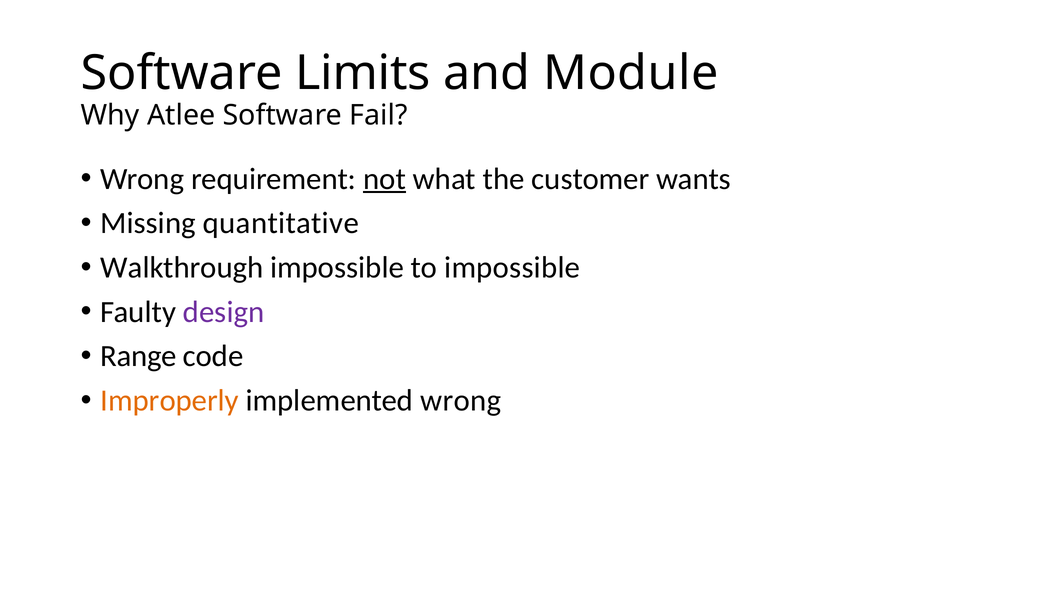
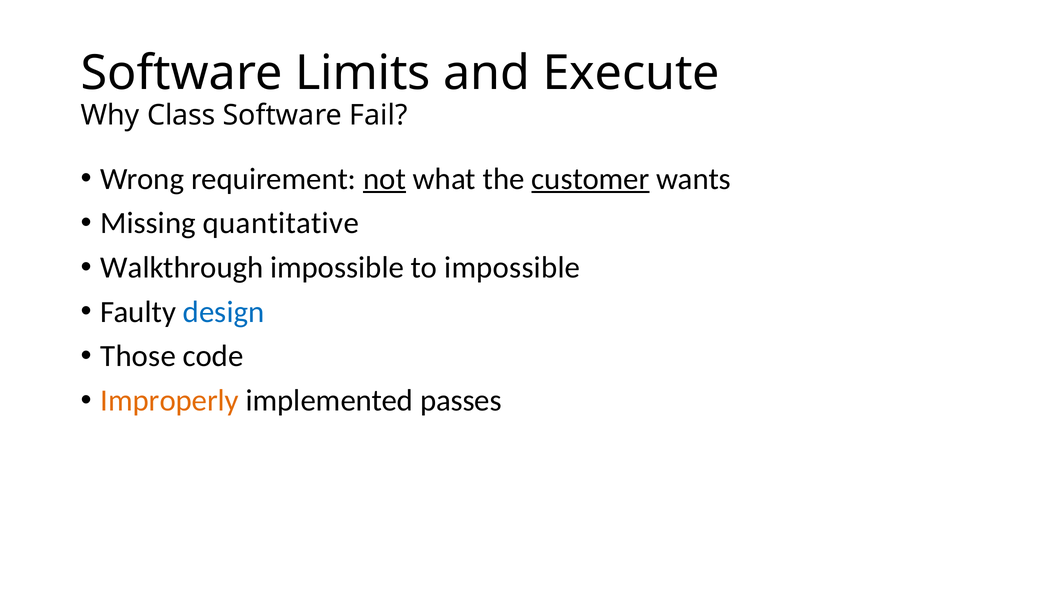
Module: Module -> Execute
Atlee: Atlee -> Class
customer underline: none -> present
design colour: purple -> blue
Range: Range -> Those
implemented wrong: wrong -> passes
